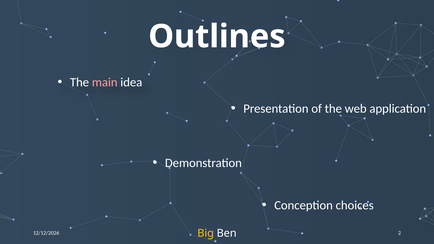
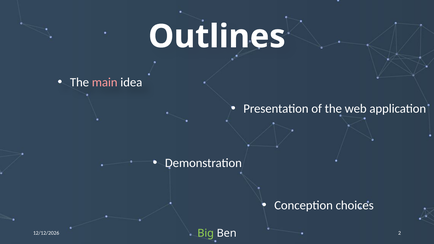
Big colour: yellow -> light green
